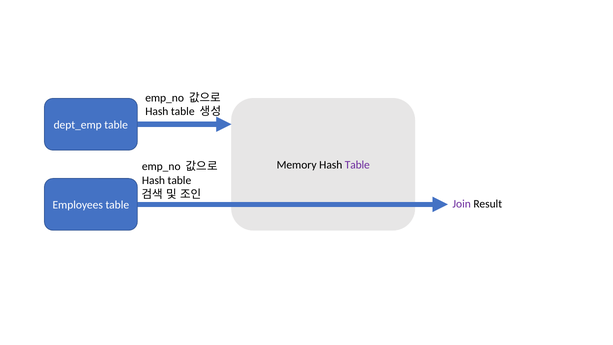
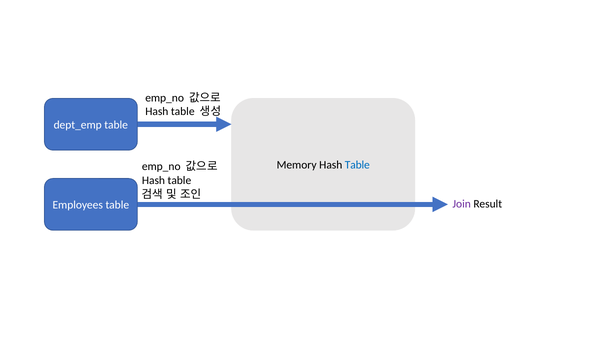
Table at (357, 165) colour: purple -> blue
